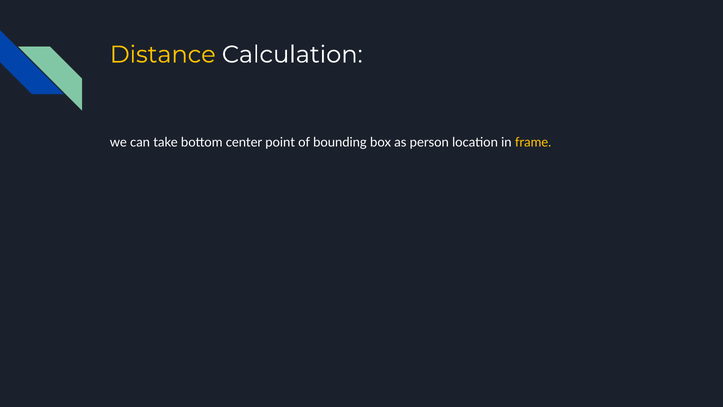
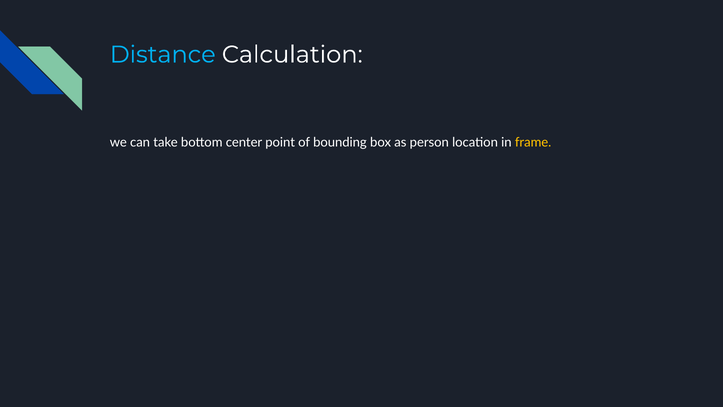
Distance colour: yellow -> light blue
